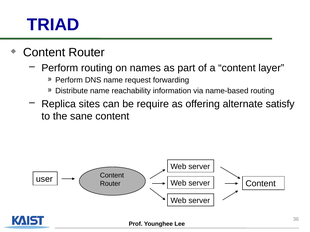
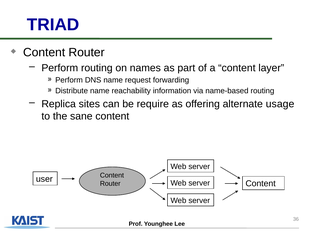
satisfy: satisfy -> usage
